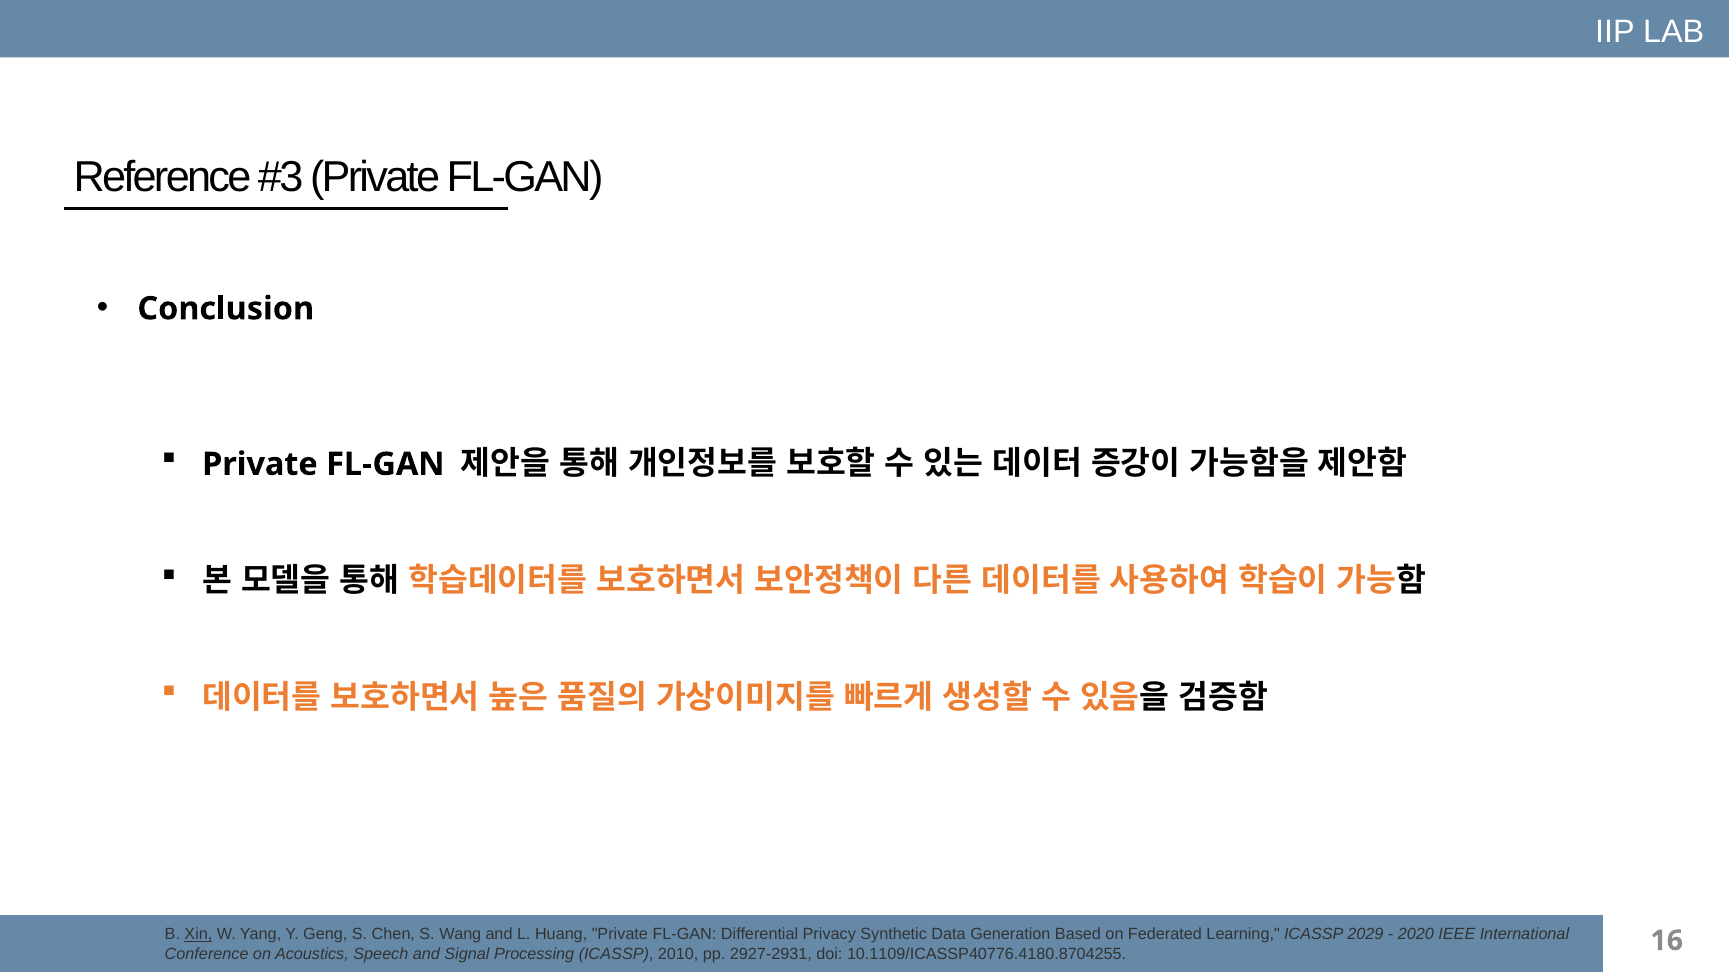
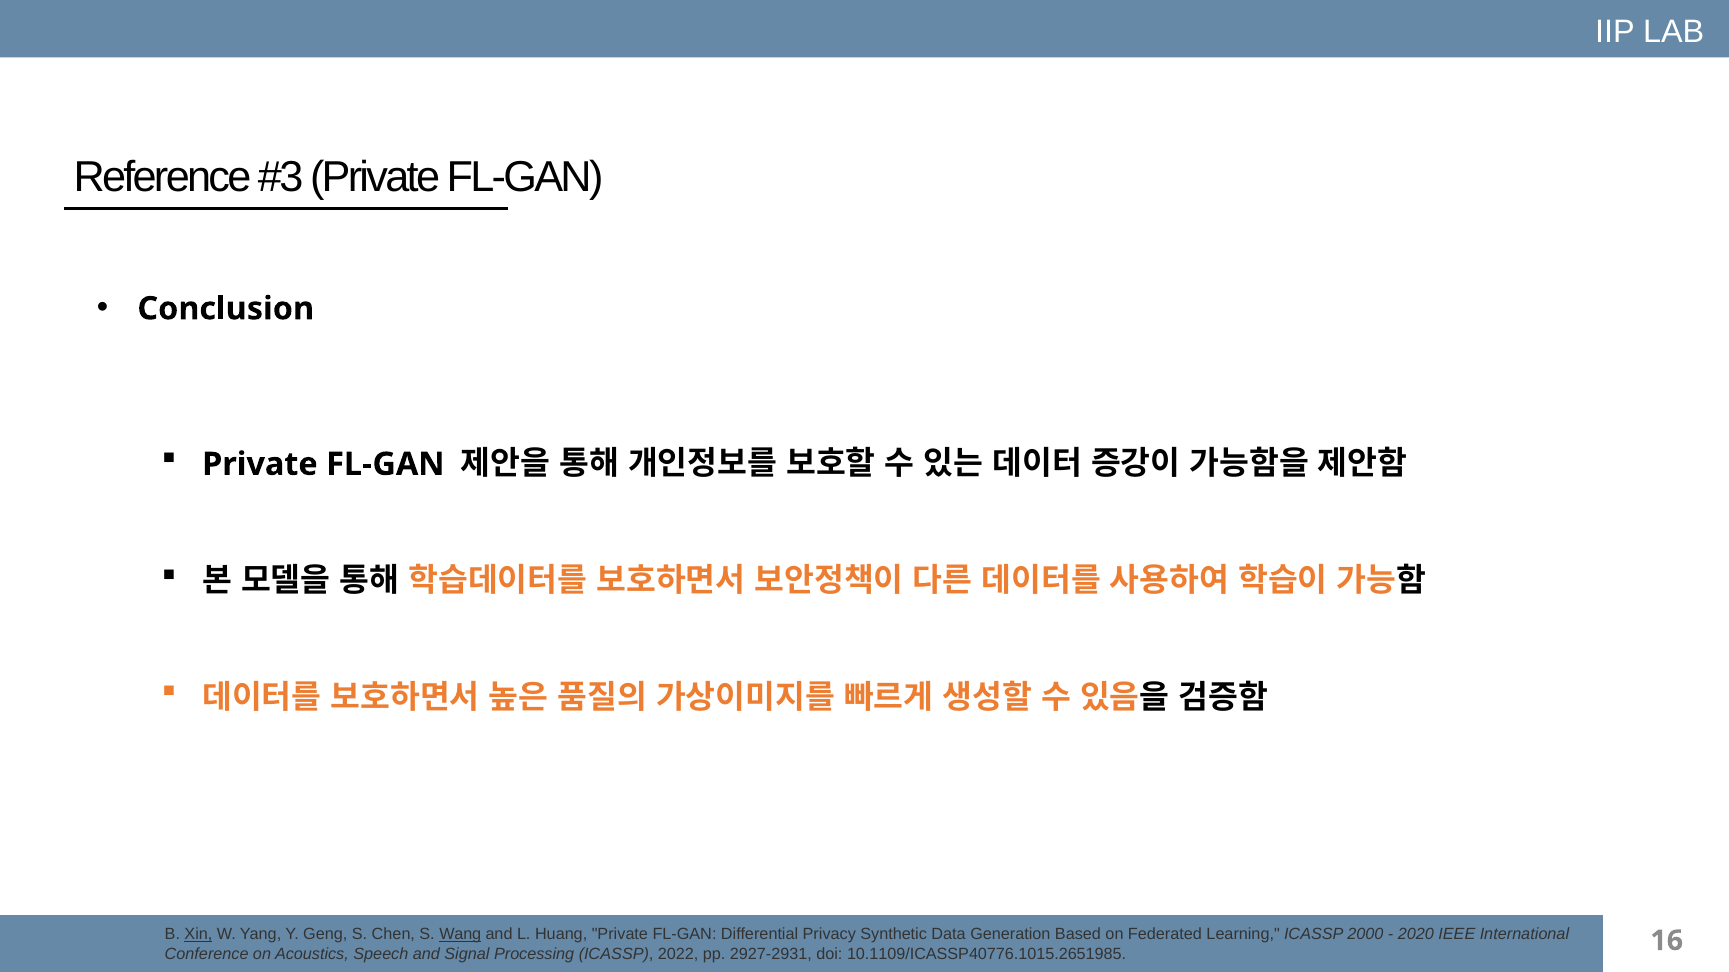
Wang underline: none -> present
2029: 2029 -> 2000
2010: 2010 -> 2022
10.1109/ICASSP40776.4180.8704255: 10.1109/ICASSP40776.4180.8704255 -> 10.1109/ICASSP40776.1015.2651985
